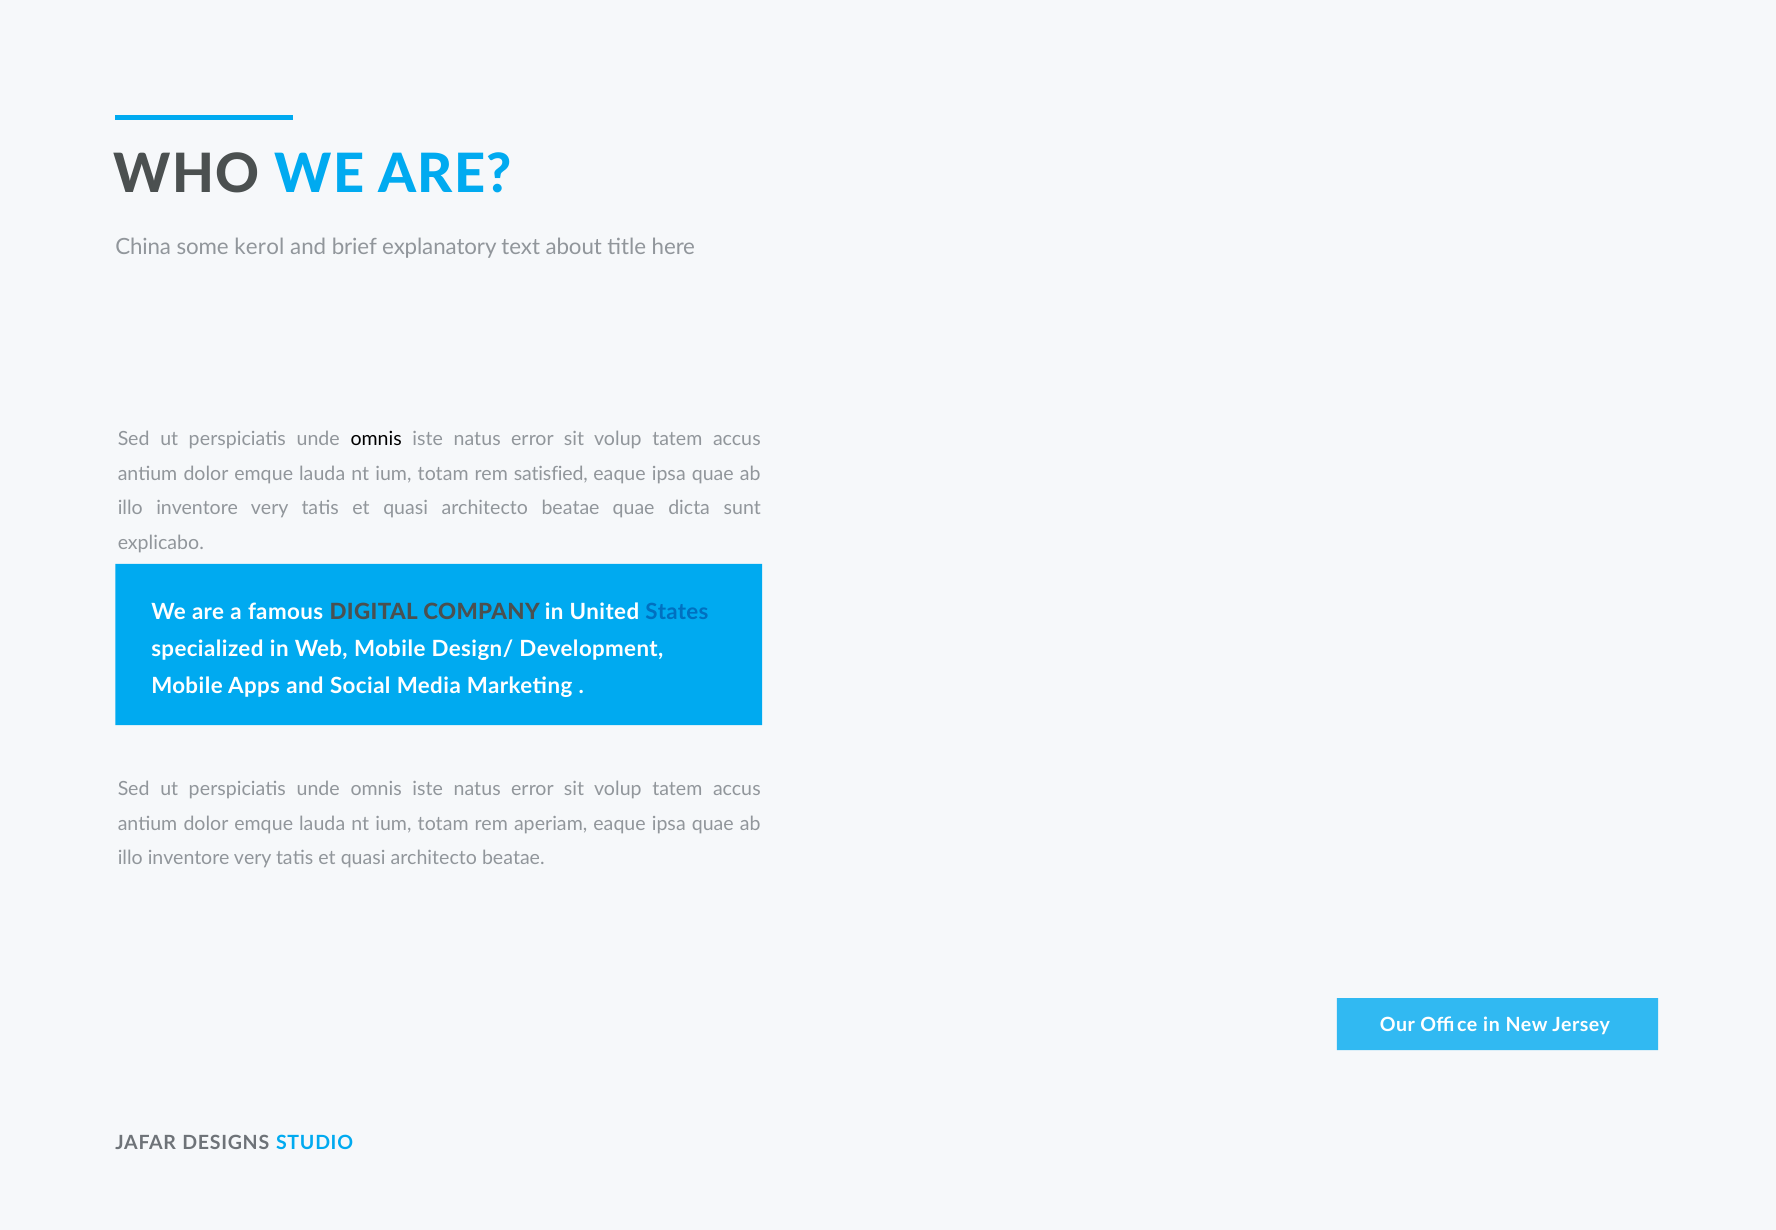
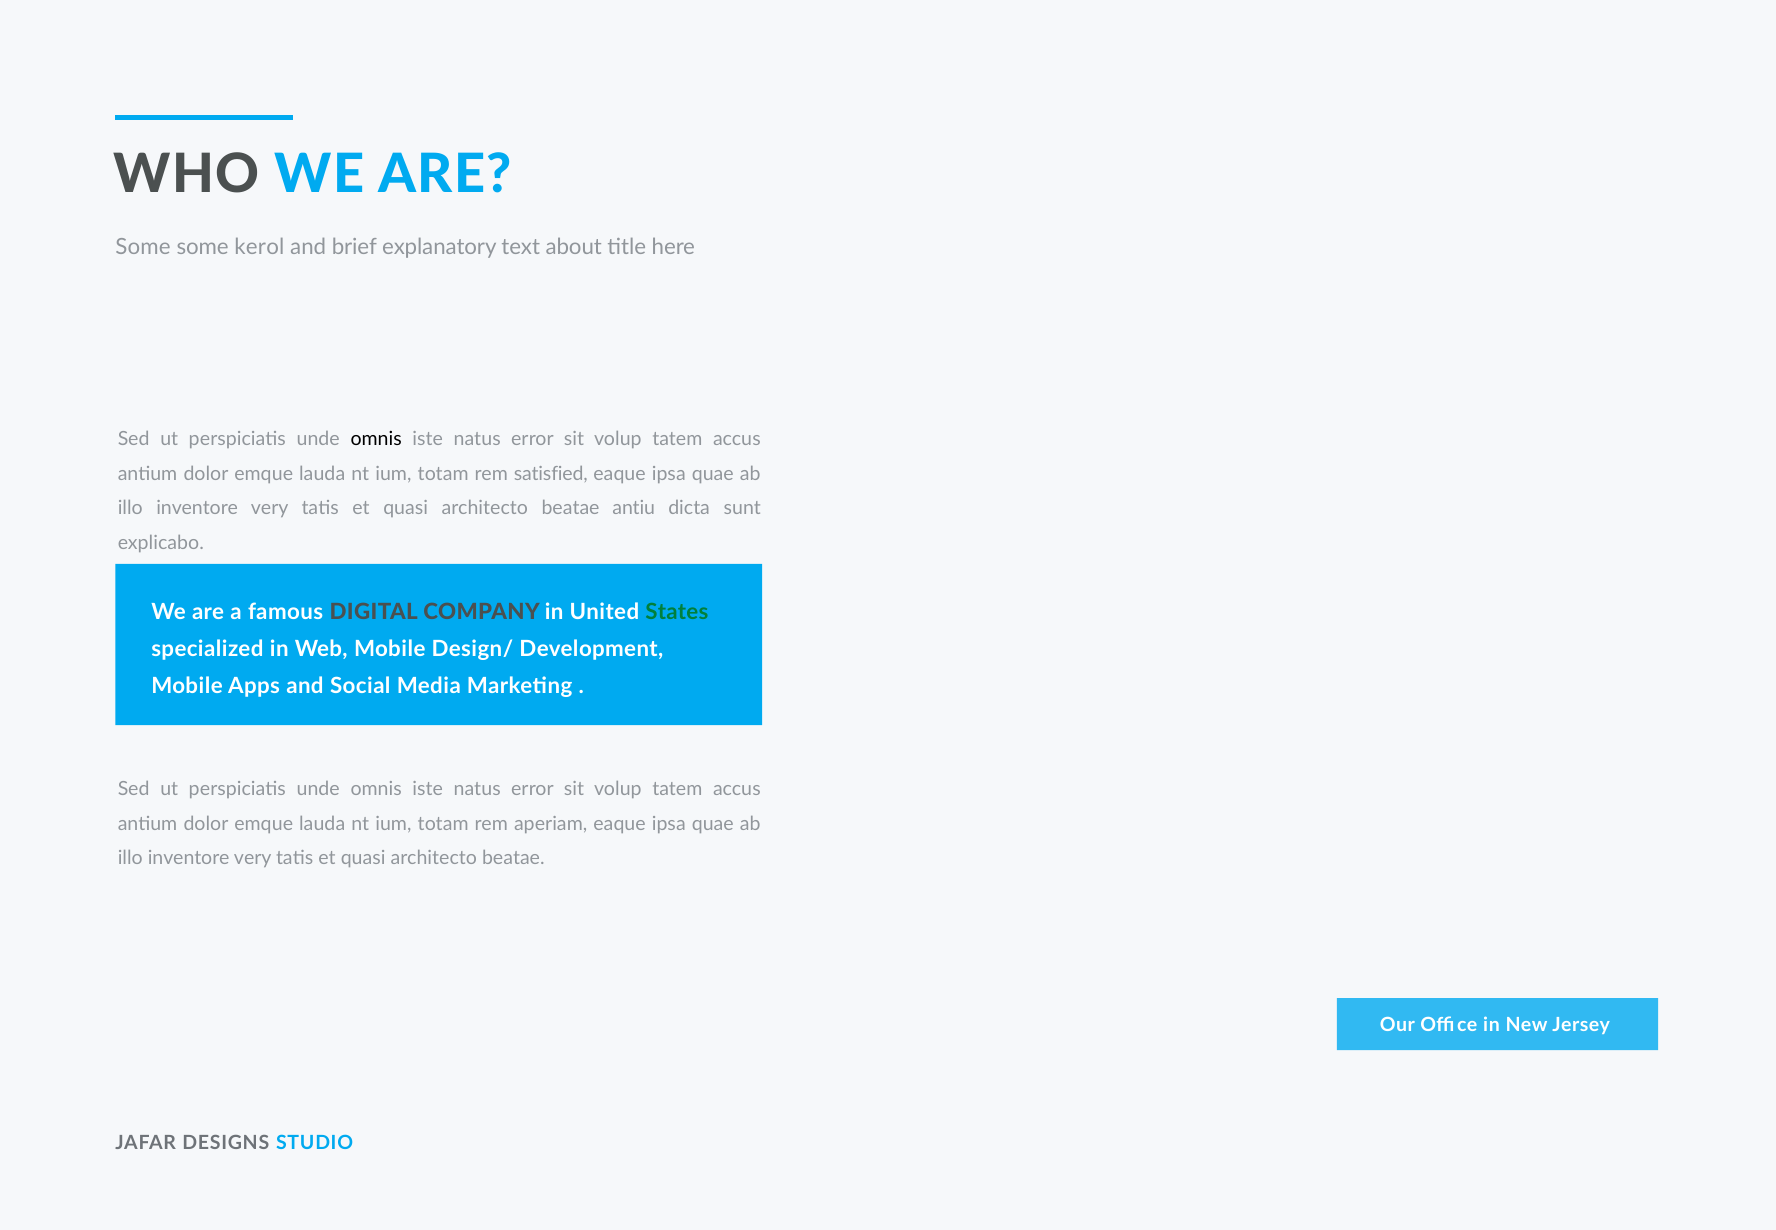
China at (143, 247): China -> Some
beatae quae: quae -> antiu
States colour: blue -> green
